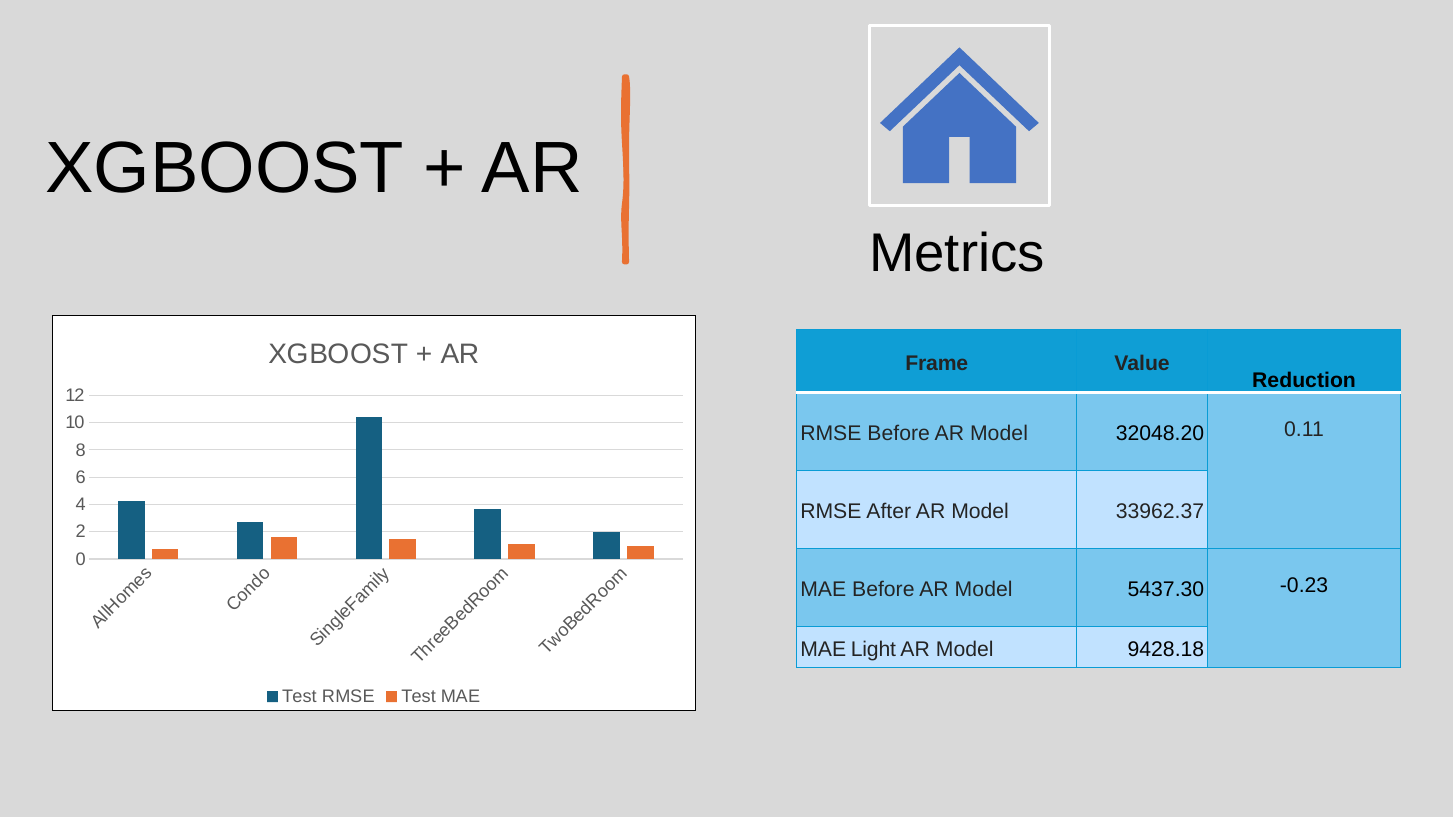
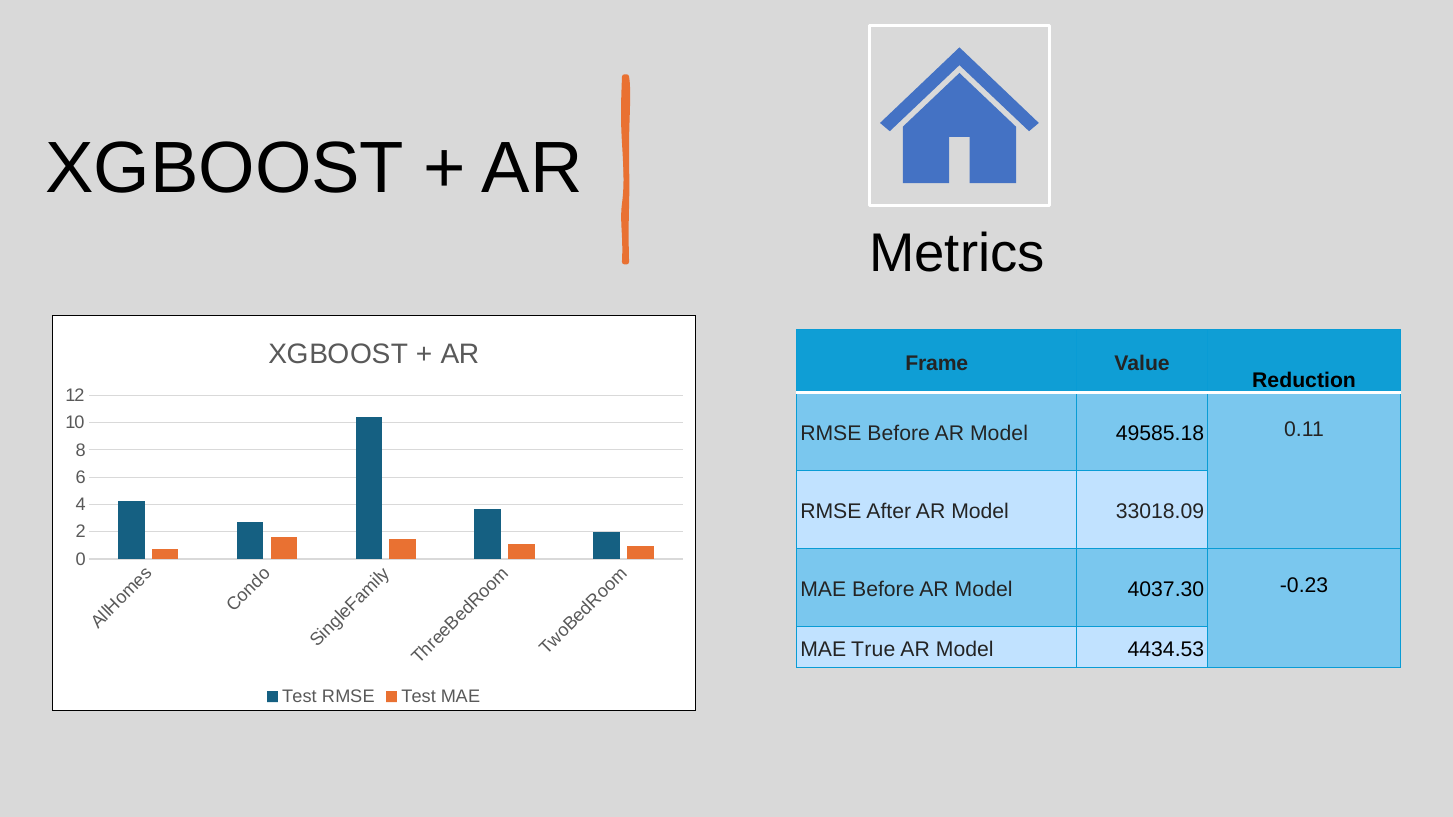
32048.20: 32048.20 -> 49585.18
33962.37: 33962.37 -> 33018.09
5437.30: 5437.30 -> 4037.30
Light: Light -> True
9428.18: 9428.18 -> 4434.53
